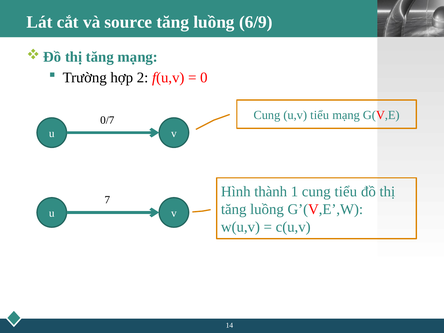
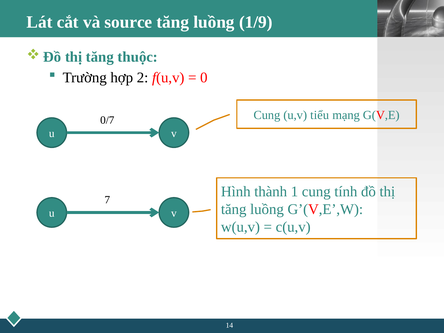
6/9: 6/9 -> 1/9
tăng mạng: mạng -> thuộc
cung tiểu: tiểu -> tính
